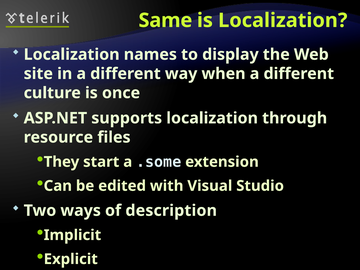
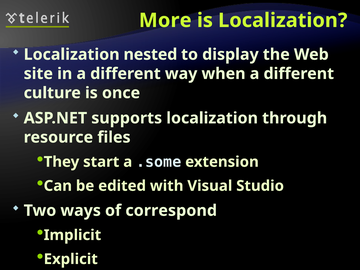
Same: Same -> More
names: names -> nested
description: description -> correspond
